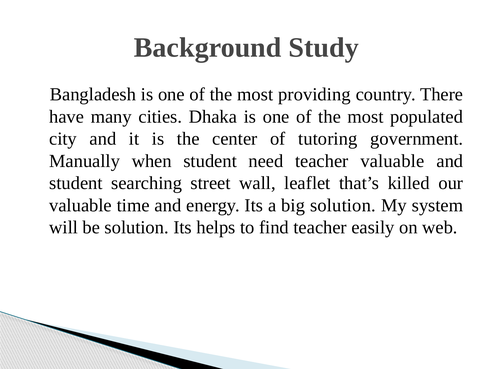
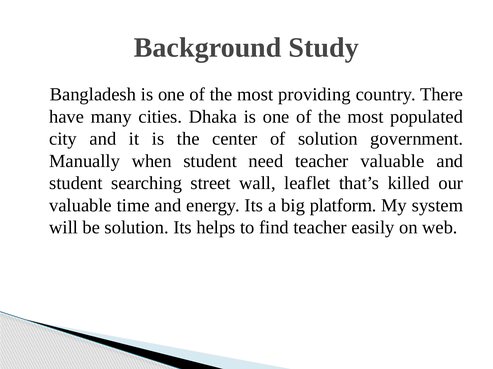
of tutoring: tutoring -> solution
big solution: solution -> platform
